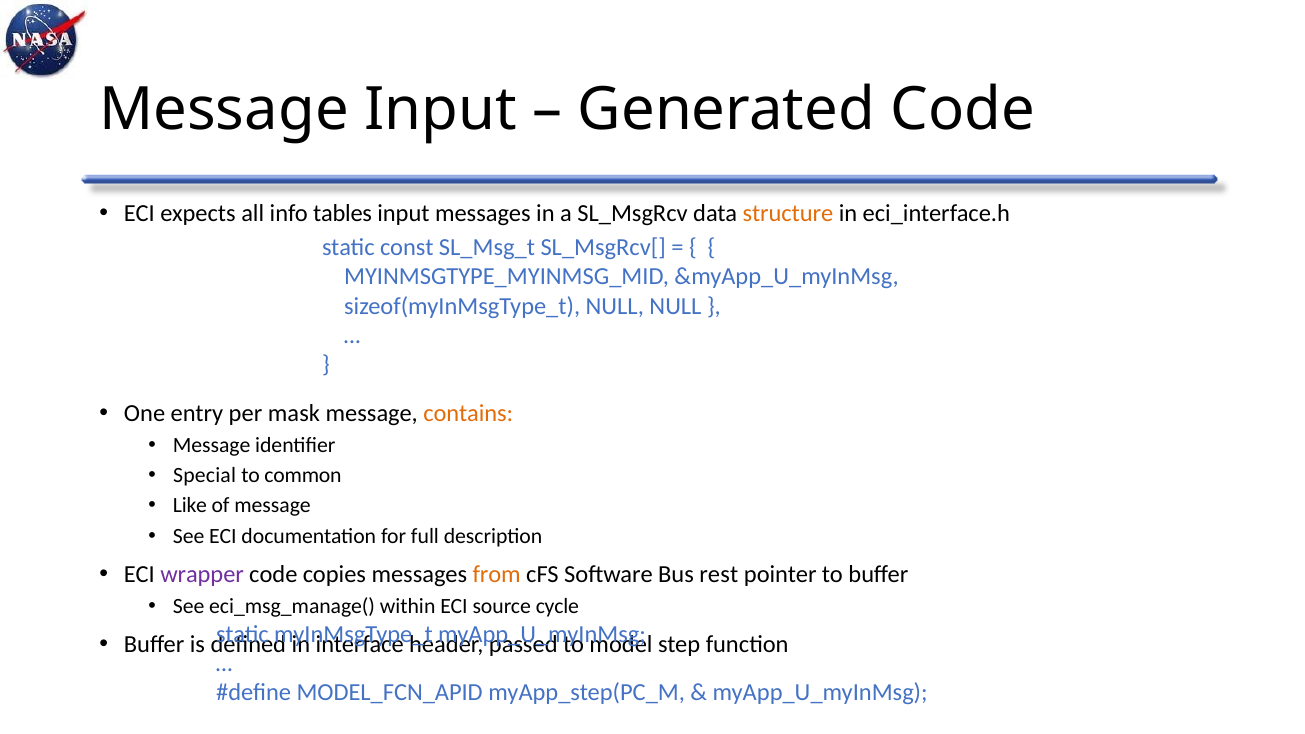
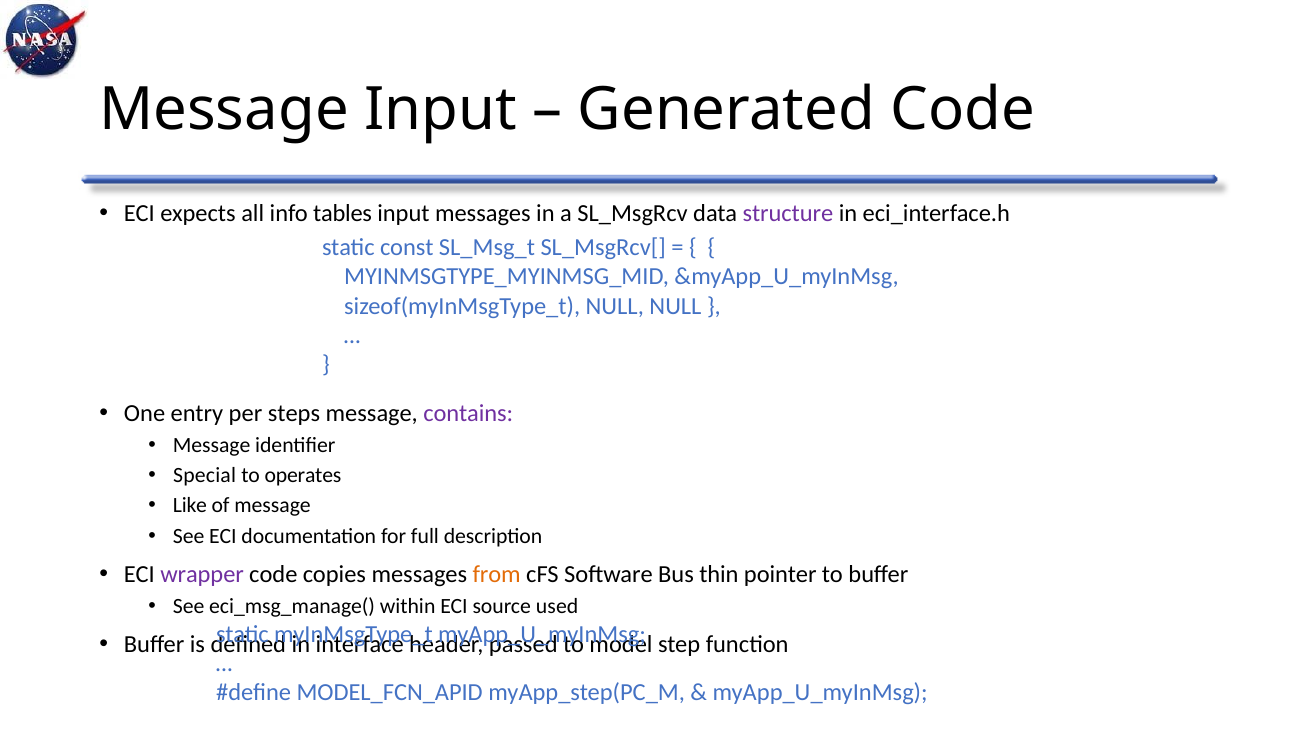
structure colour: orange -> purple
mask: mask -> steps
contains colour: orange -> purple
common: common -> operates
rest: rest -> thin
cycle: cycle -> used
